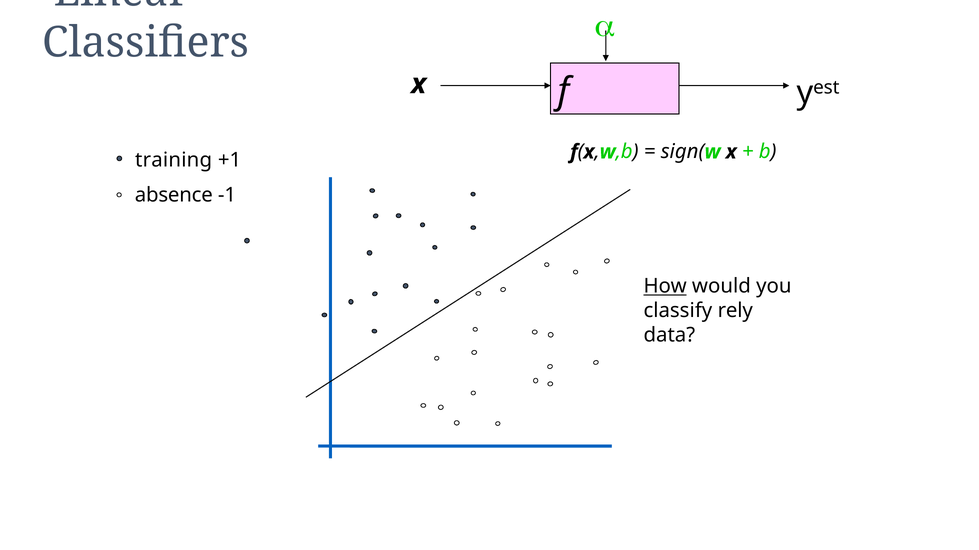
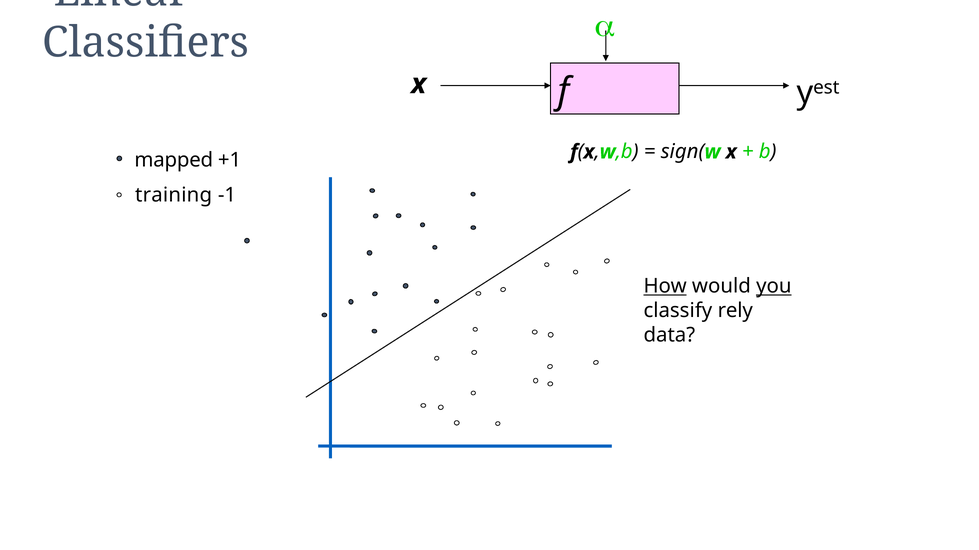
training: training -> mapped
absence: absence -> training
you underline: none -> present
